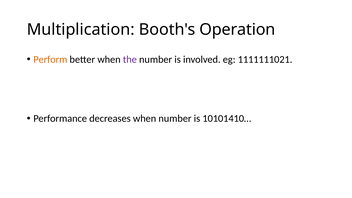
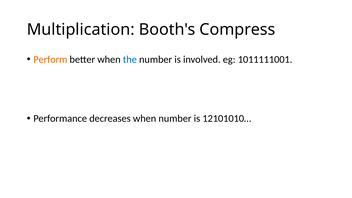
Operation: Operation -> Compress
the colour: purple -> blue
1111111021: 1111111021 -> 1011111001
10101410…: 10101410… -> 12101010…
